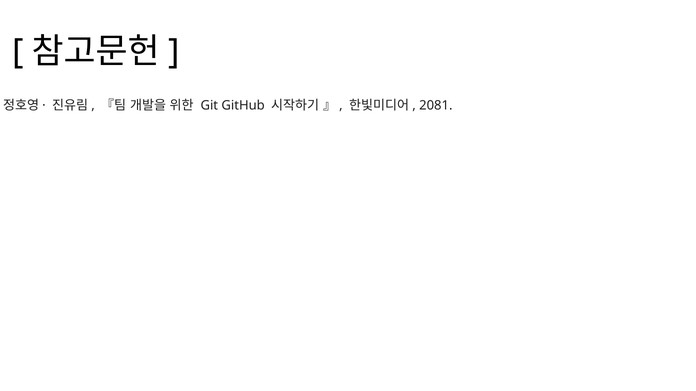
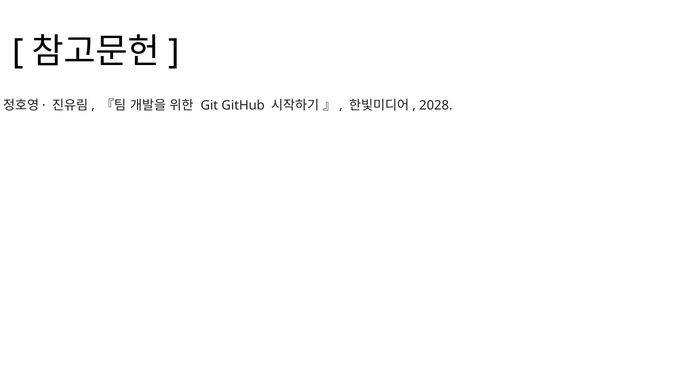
2081: 2081 -> 2028
